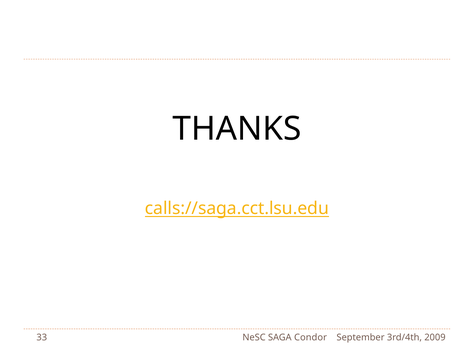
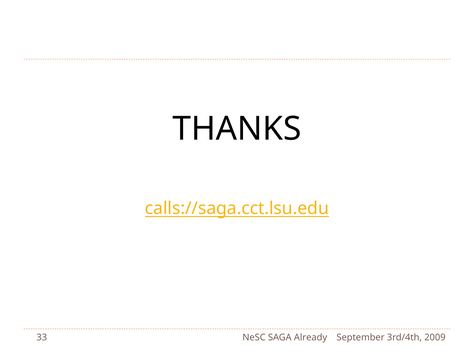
Condor: Condor -> Already
